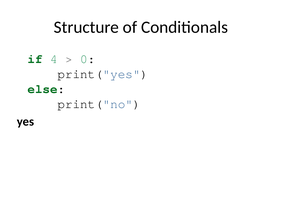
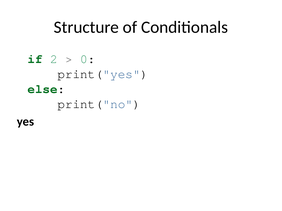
4: 4 -> 2
